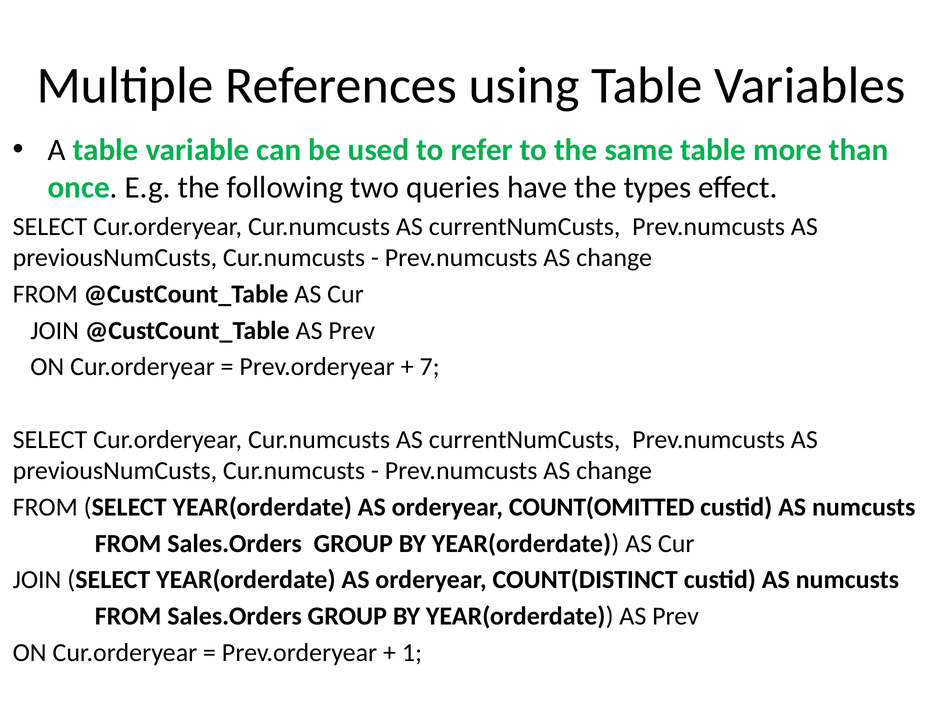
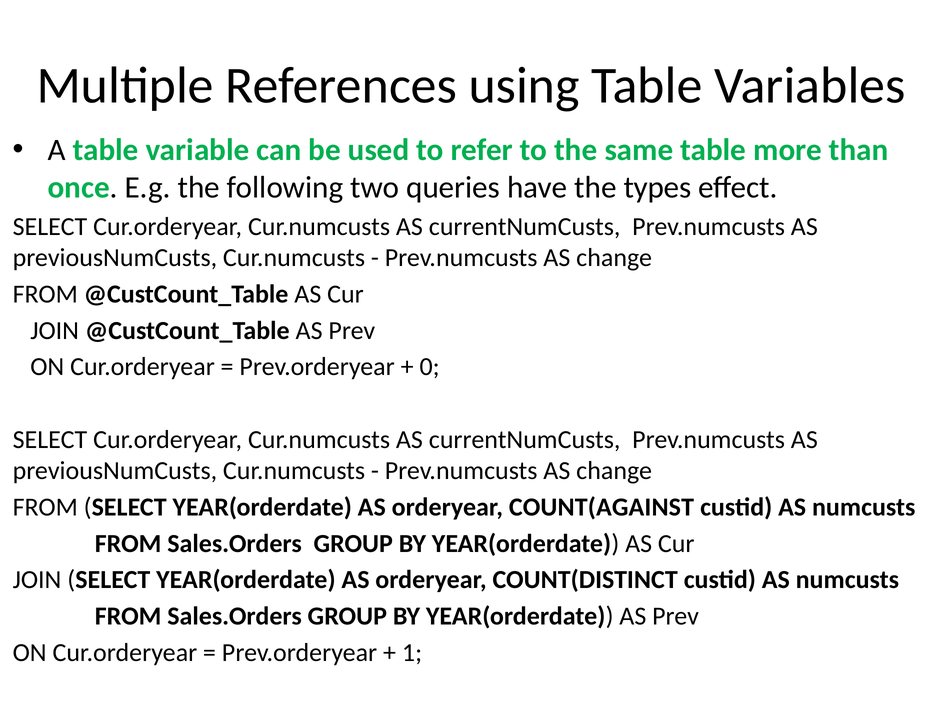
7: 7 -> 0
COUNT(OMITTED: COUNT(OMITTED -> COUNT(AGAINST
